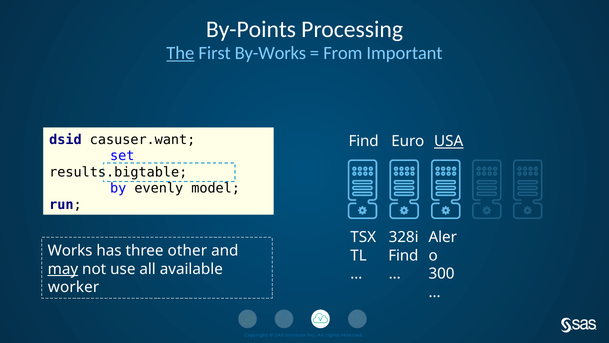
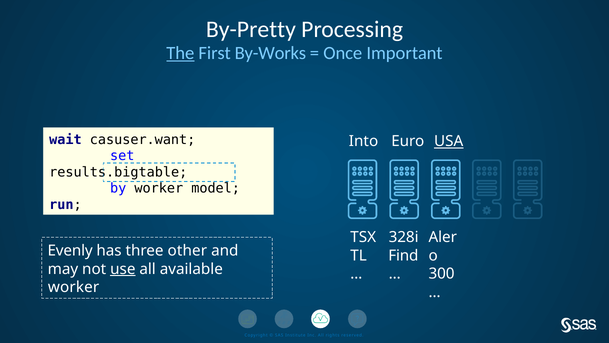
By-Points: By-Points -> By-Pretty
From: From -> Once
dsid: dsid -> wait
Find at (364, 141): Find -> Into
by evenly: evenly -> worker
Works: Works -> Evenly
may underline: present -> none
use underline: none -> present
